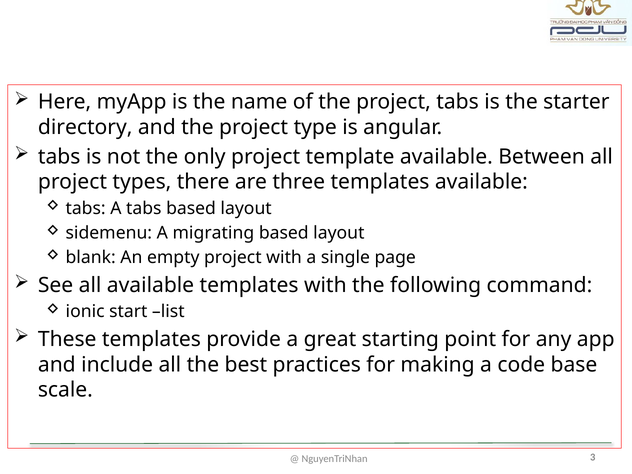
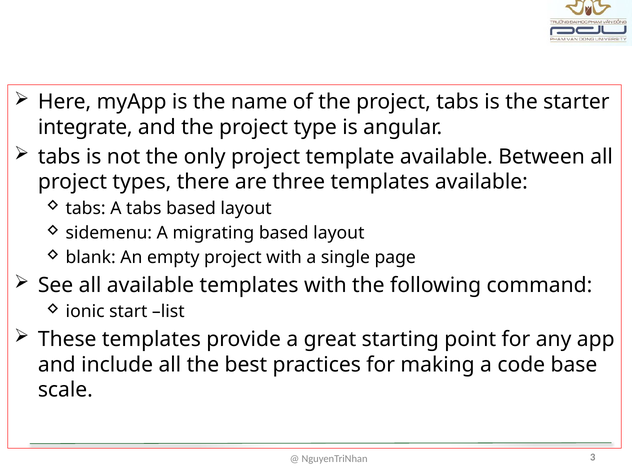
directory: directory -> integrate
